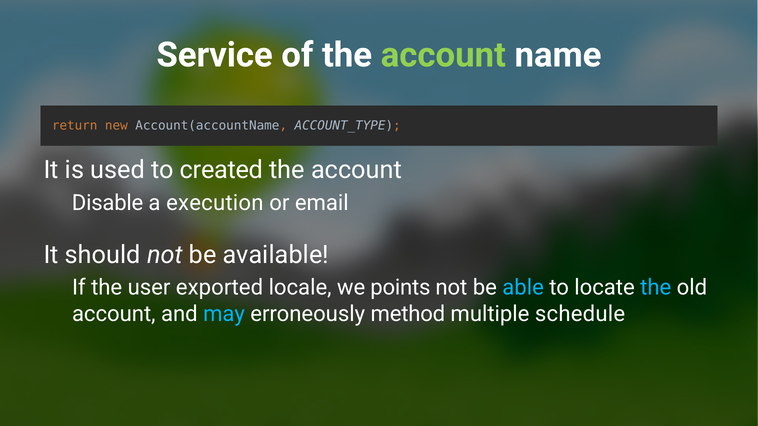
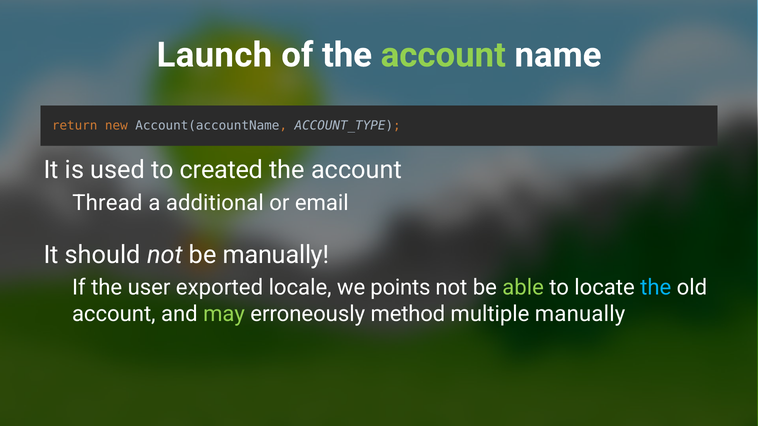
Service: Service -> Launch
Disable: Disable -> Thread
execution: execution -> additional
be available: available -> manually
able colour: light blue -> light green
may colour: light blue -> light green
multiple schedule: schedule -> manually
